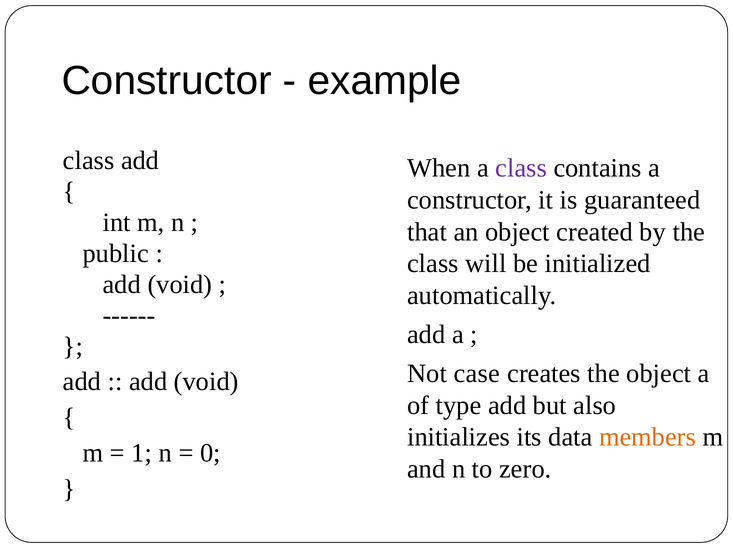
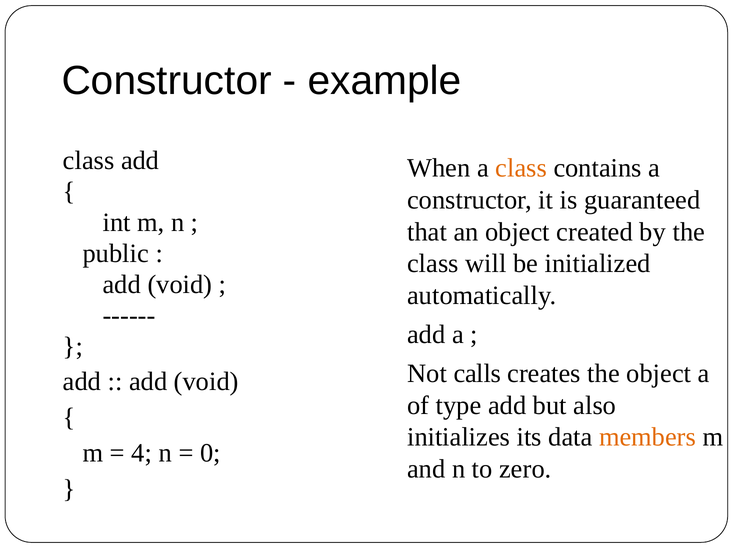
class at (521, 168) colour: purple -> orange
case: case -> calls
1: 1 -> 4
